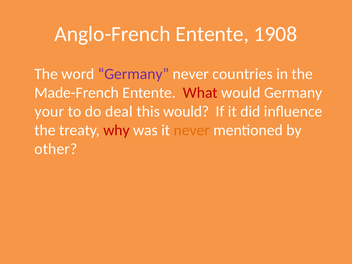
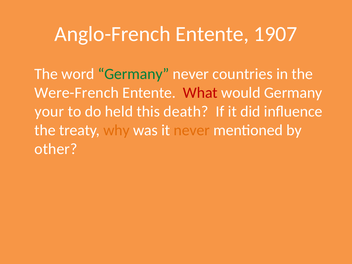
1908: 1908 -> 1907
Germany at (133, 74) colour: purple -> green
Made-French: Made-French -> Were-French
deal: deal -> held
this would: would -> death
why colour: red -> orange
